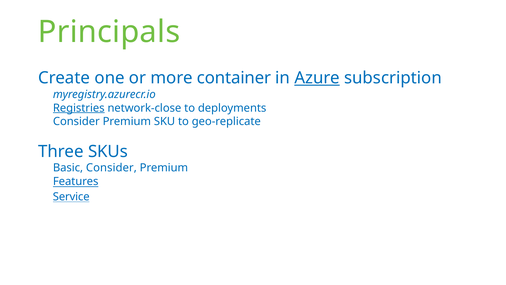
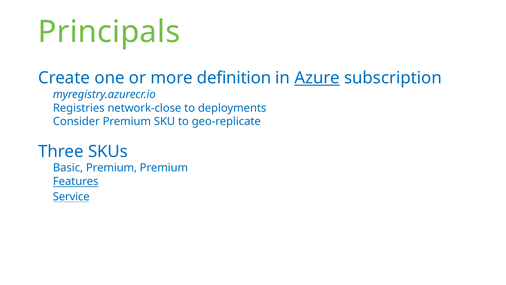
container: container -> definition
Registries underline: present -> none
Basic Consider: Consider -> Premium
